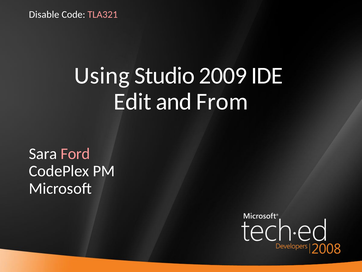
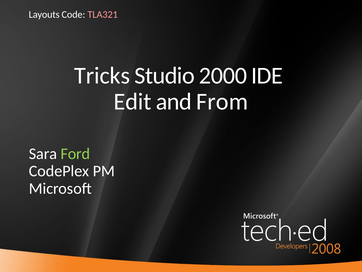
Disable: Disable -> Layouts
Using: Using -> Tricks
2009: 2009 -> 2000
Ford colour: pink -> light green
